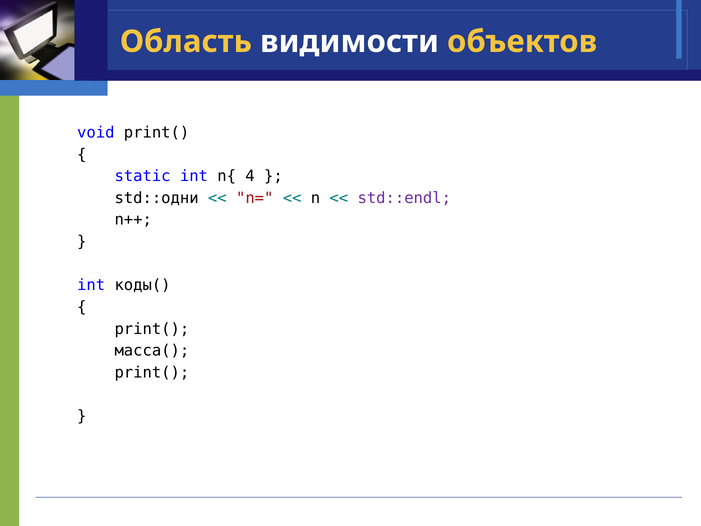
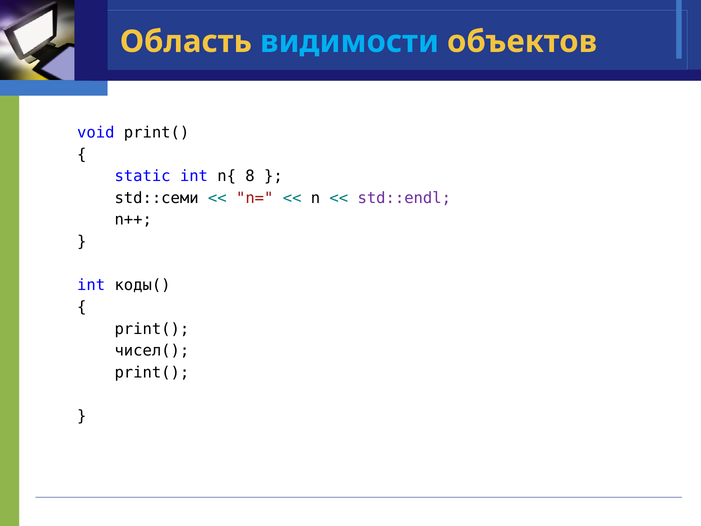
видимости colour: white -> light blue
4: 4 -> 8
std::одни: std::одни -> std::семи
масса(: масса( -> чисел(
